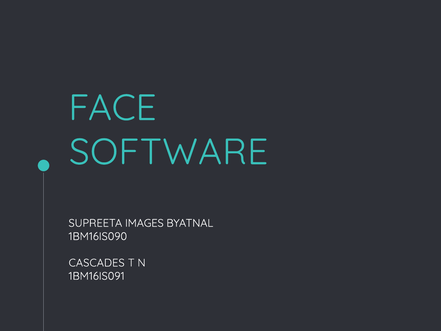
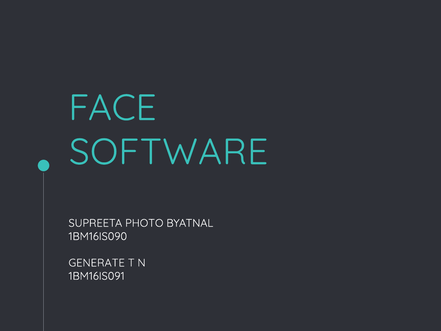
IMAGES: IMAGES -> PHOTO
CASCADES: CASCADES -> GENERATE
